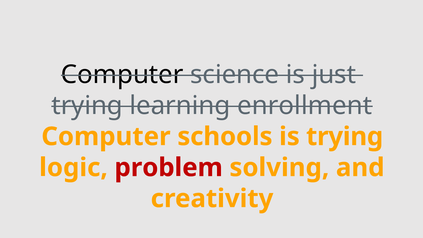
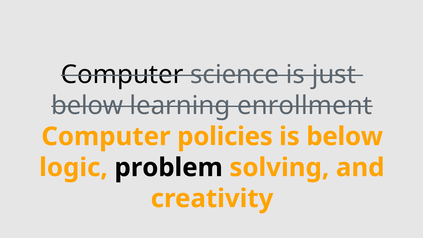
trying at (87, 106): trying -> below
schools: schools -> policies
is trying: trying -> below
problem colour: red -> black
